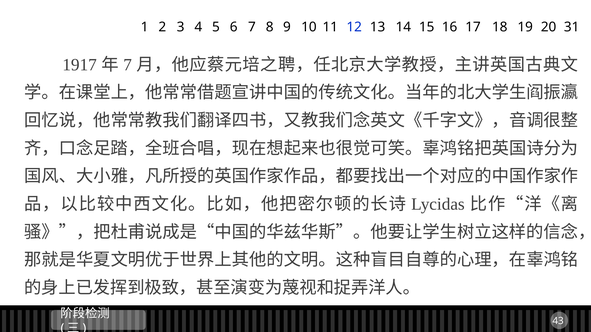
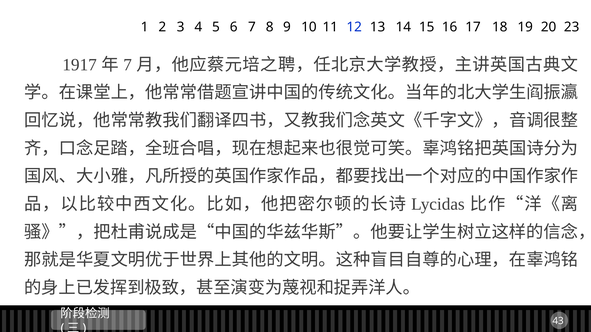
31: 31 -> 23
